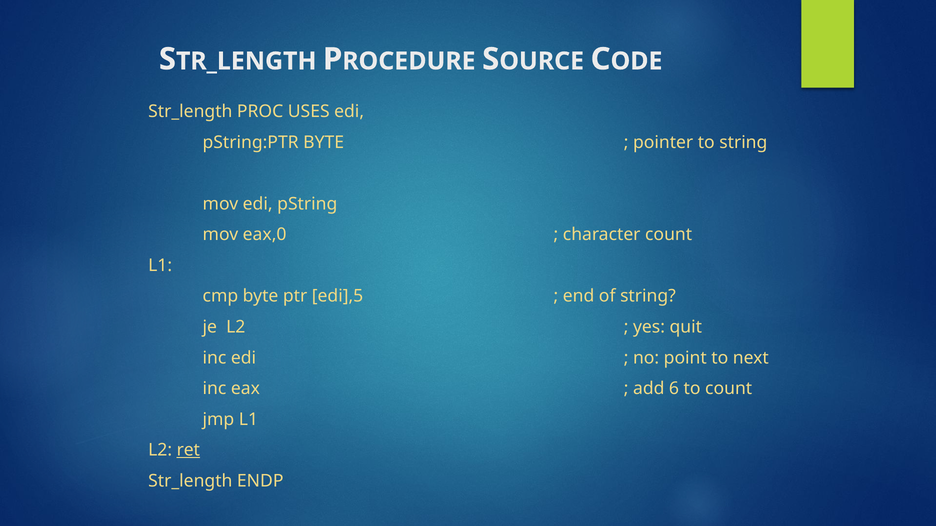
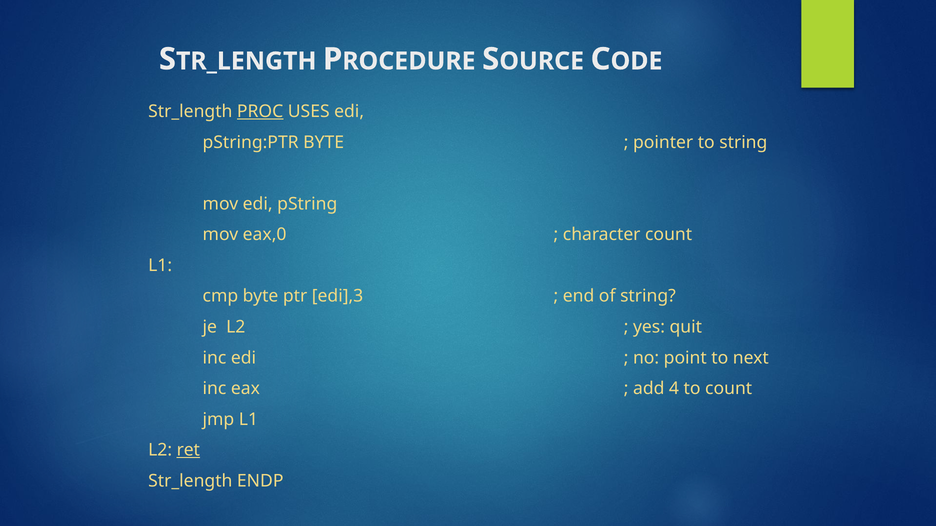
PROC underline: none -> present
edi],5: edi],5 -> edi],3
6: 6 -> 4
